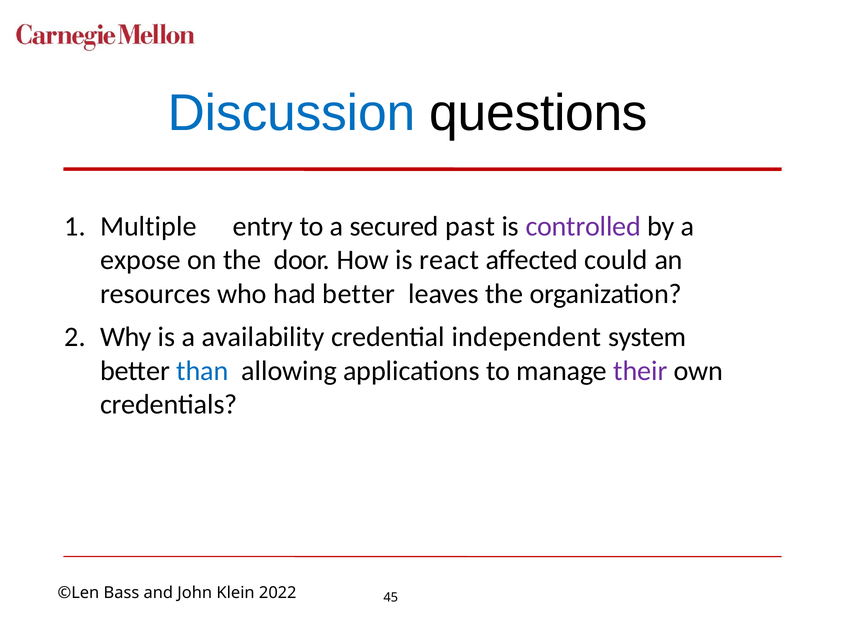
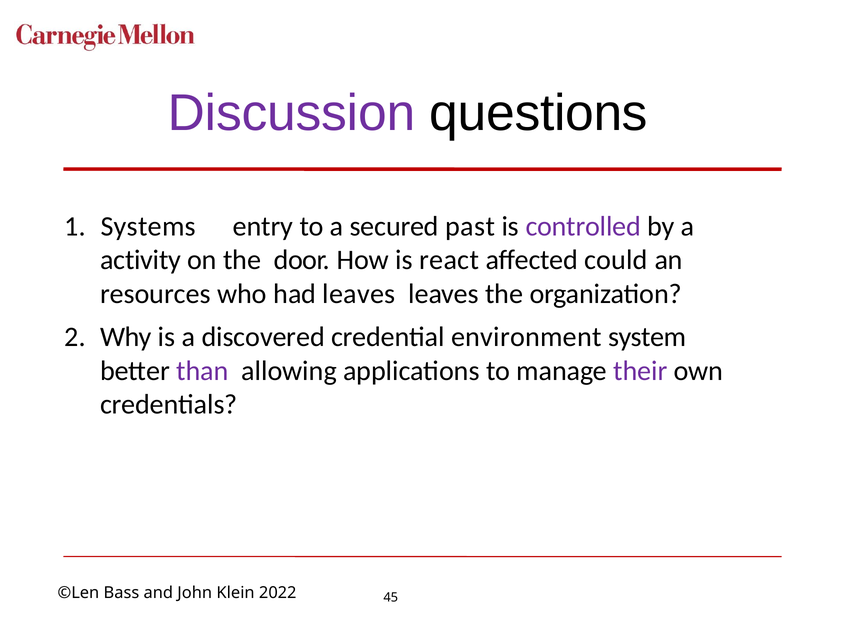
Discussion colour: blue -> purple
Multiple: Multiple -> Systems
expose: expose -> activity
had better: better -> leaves
availability: availability -> discovered
independent: independent -> environment
than colour: blue -> purple
